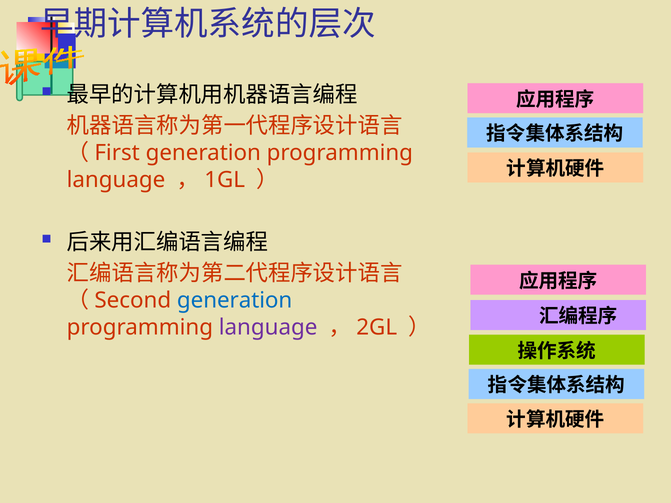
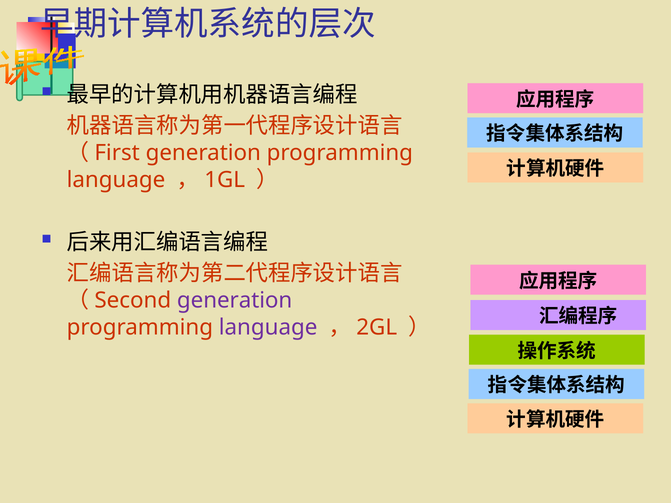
generation at (235, 301) colour: blue -> purple
